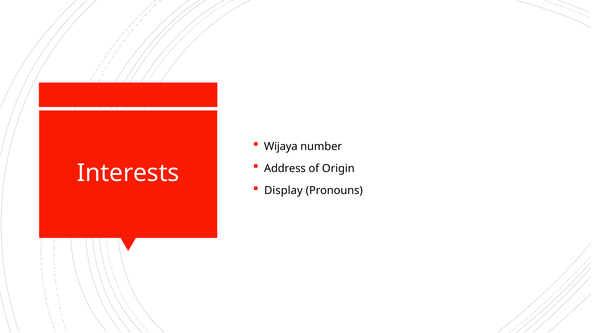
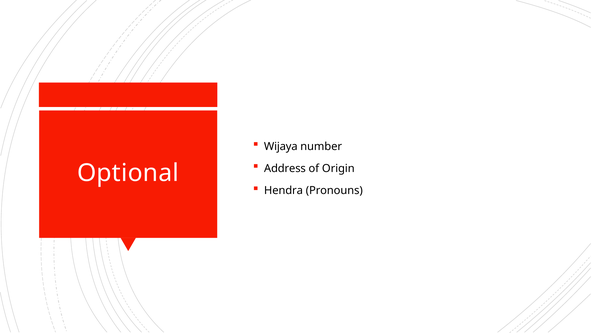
Interests: Interests -> Optional
Display: Display -> Hendra
